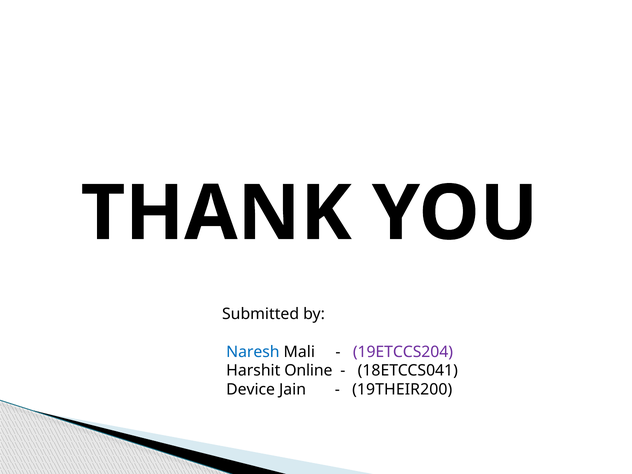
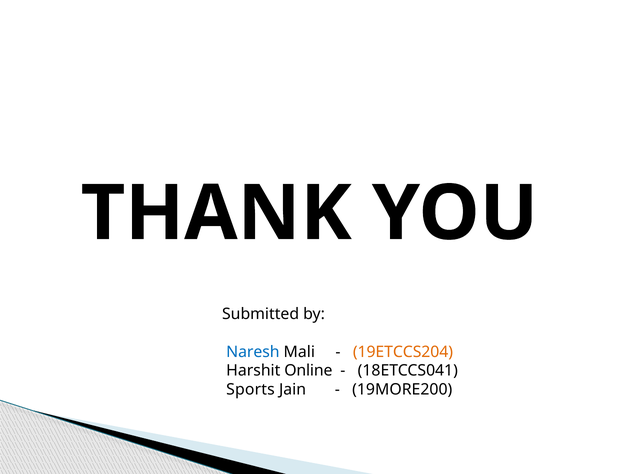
19ETCCS204 colour: purple -> orange
Device: Device -> Sports
19THEIR200: 19THEIR200 -> 19MORE200
